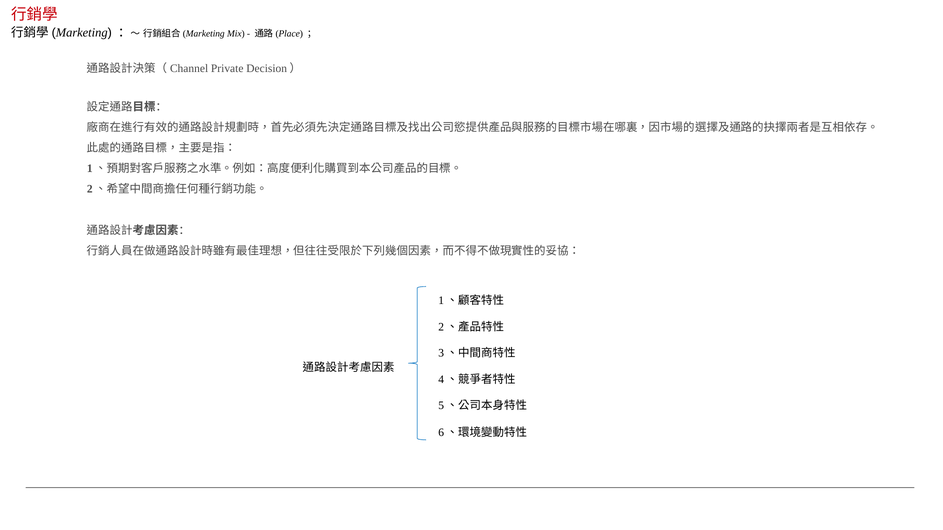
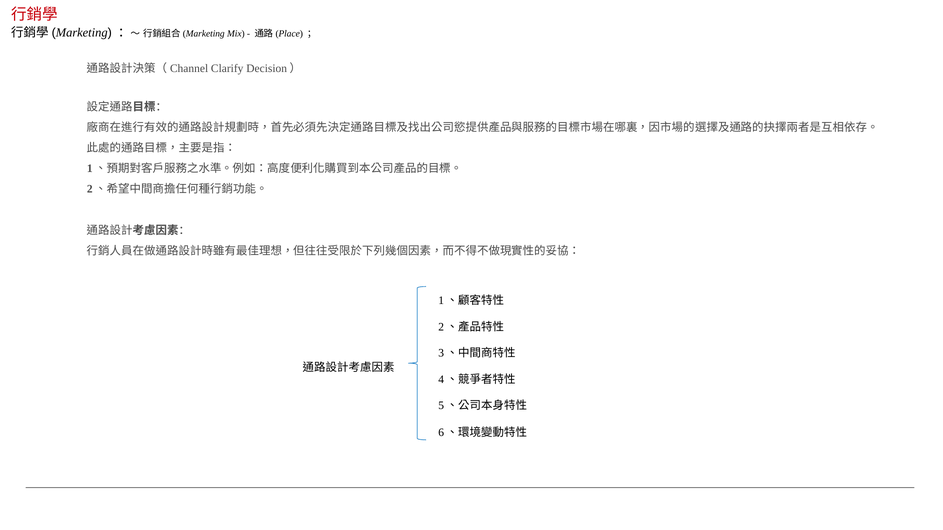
Private: Private -> Clarify
